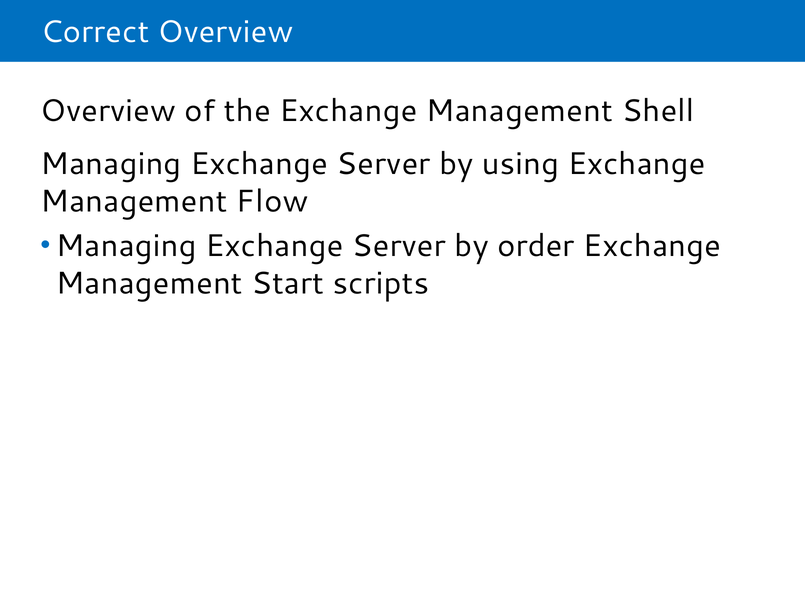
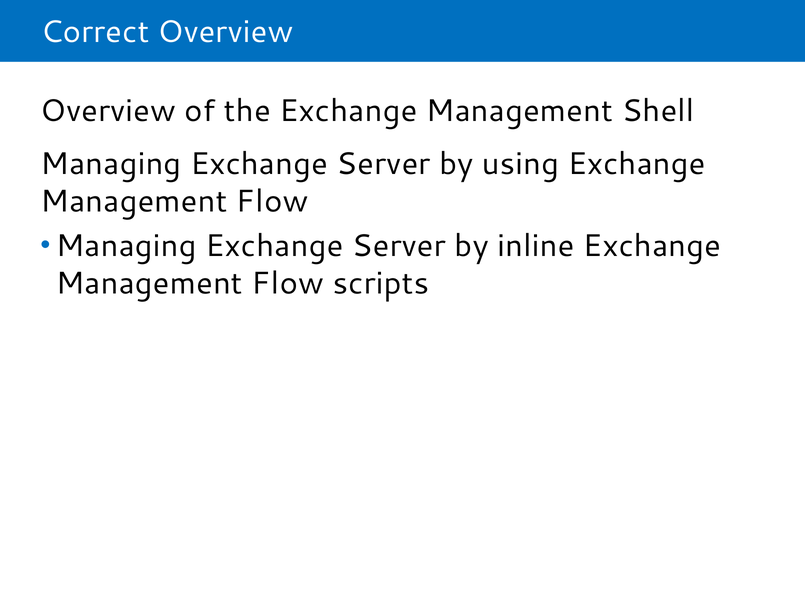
order: order -> inline
Start at (288, 284): Start -> Flow
